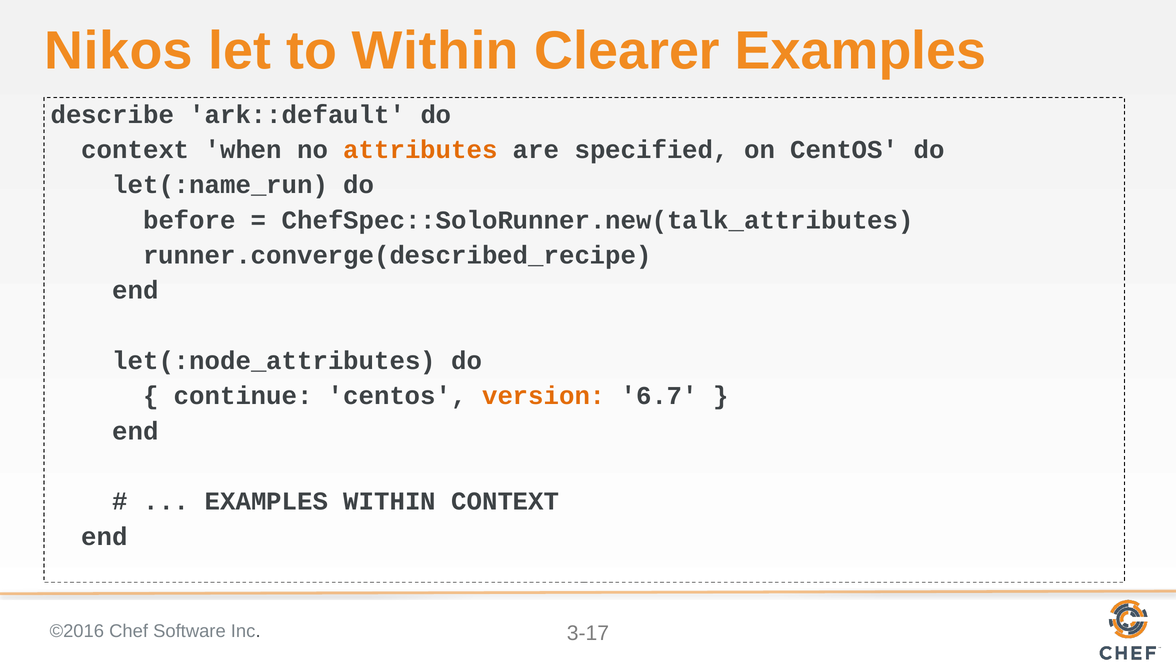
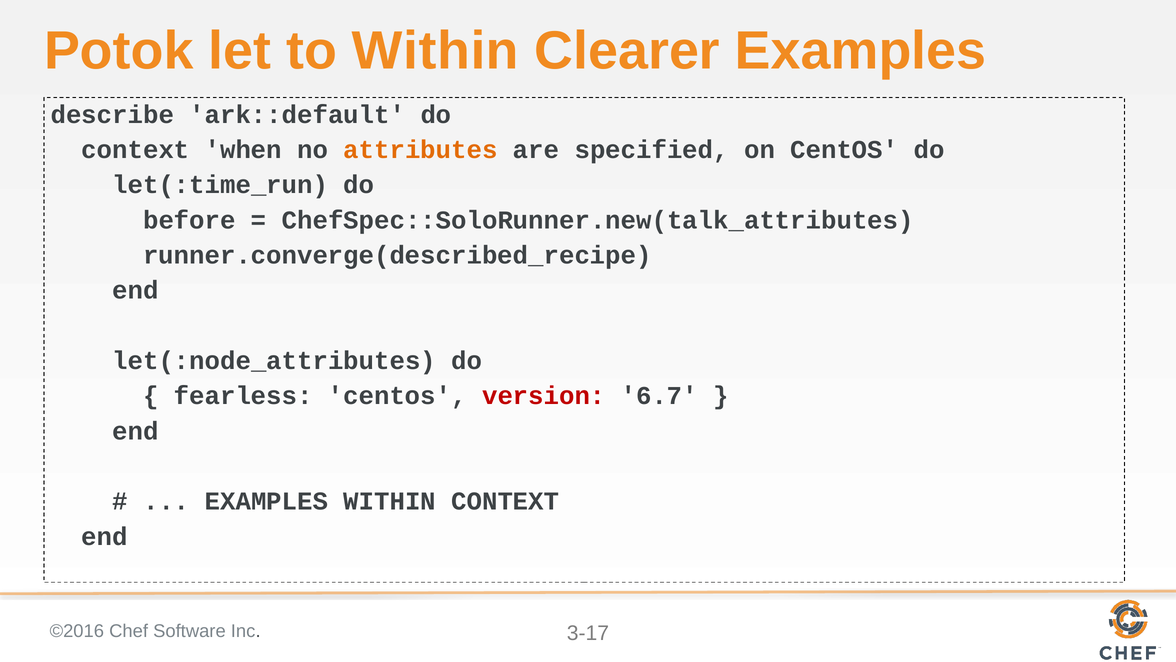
Nikos: Nikos -> Potok
let(:name_run: let(:name_run -> let(:time_run
continue: continue -> fearless
version colour: orange -> red
